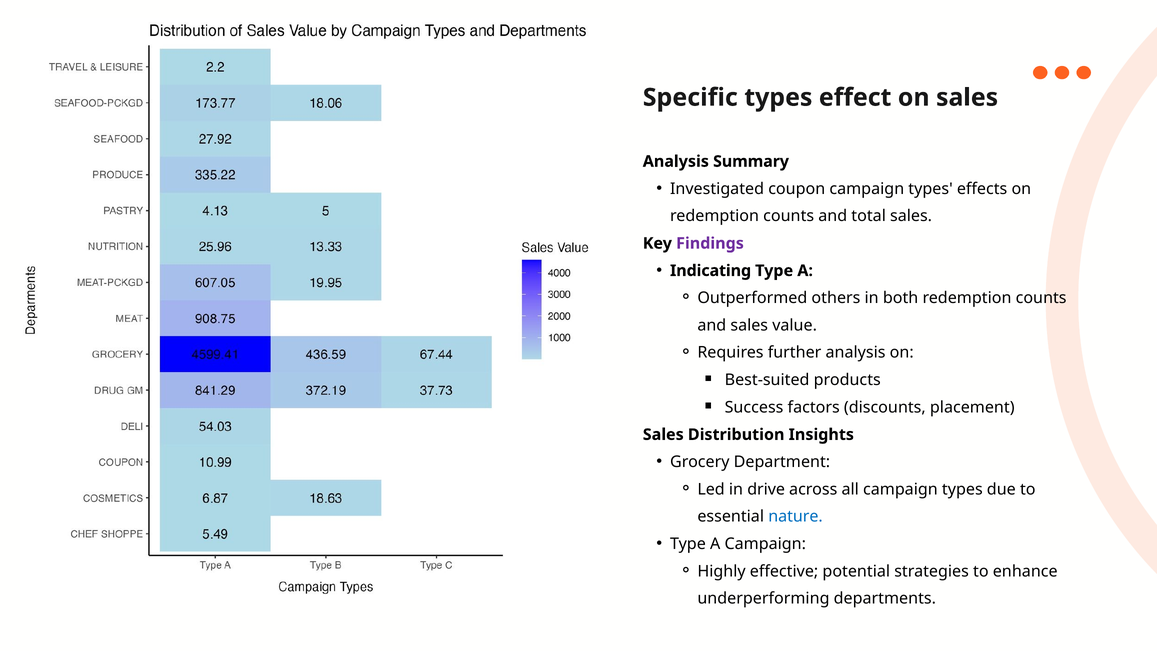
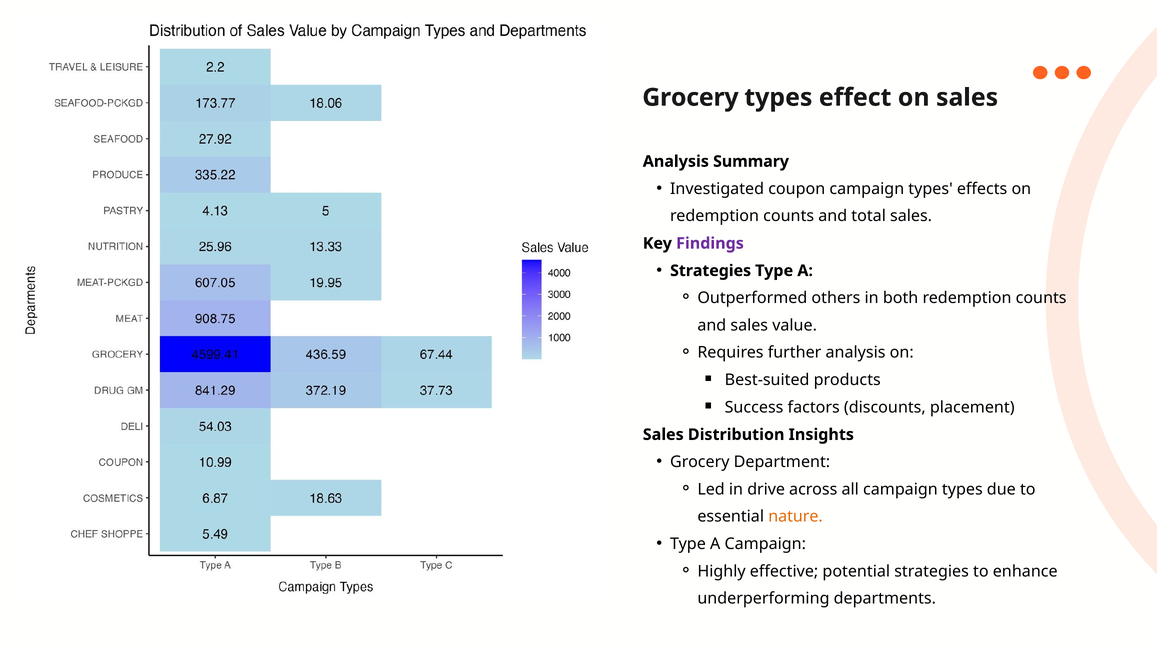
Specific at (690, 97): Specific -> Grocery
Indicating at (711, 271): Indicating -> Strategies
nature colour: blue -> orange
